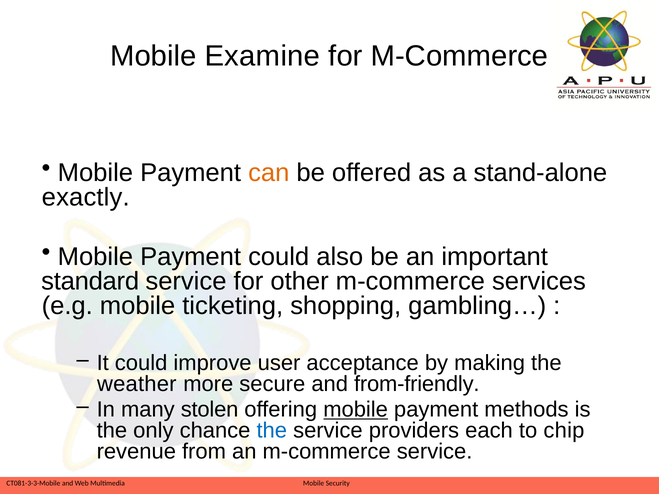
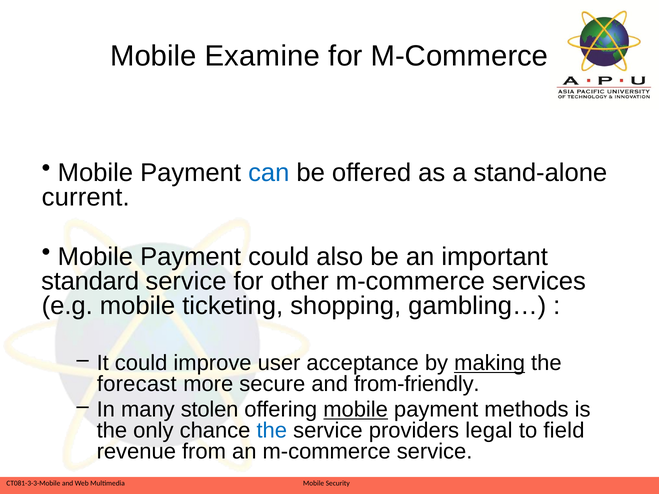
can colour: orange -> blue
exactly: exactly -> current
making underline: none -> present
weather: weather -> forecast
each: each -> legal
chip: chip -> field
